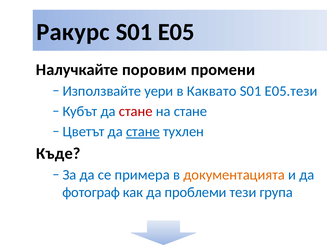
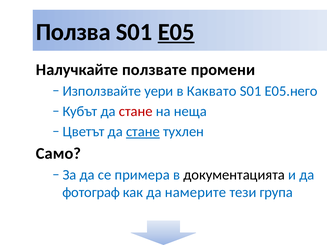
Ракурс: Ракурс -> Ползва
E05 underline: none -> present
поровим: поровим -> ползвате
E05.тези: E05.тези -> E05.него
на стане: стане -> неща
Къде: Къде -> Само
документацията colour: orange -> black
проблеми: проблеми -> намерите
